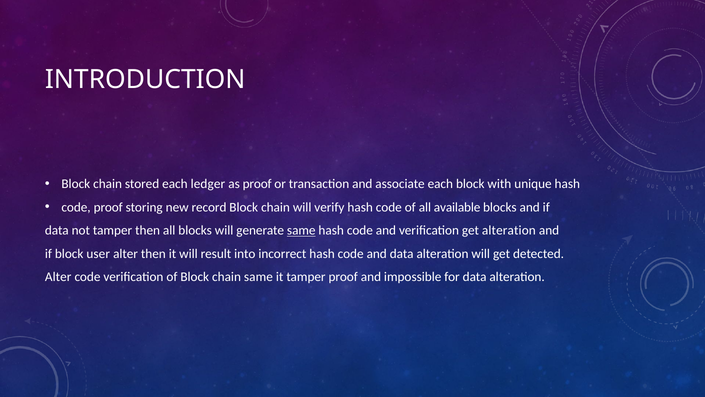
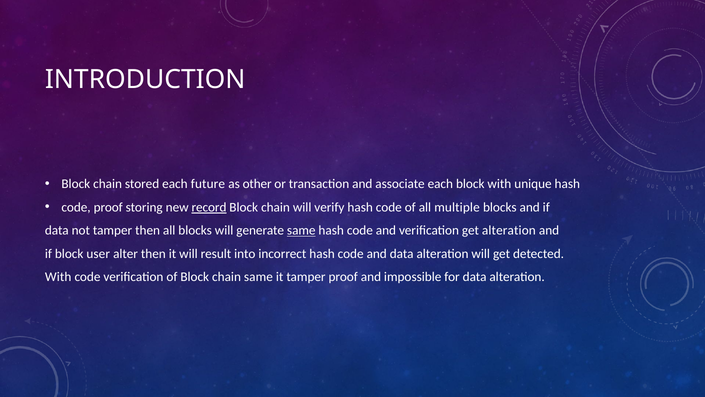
ledger: ledger -> future
as proof: proof -> other
record underline: none -> present
available: available -> multiple
Alter at (58, 277): Alter -> With
